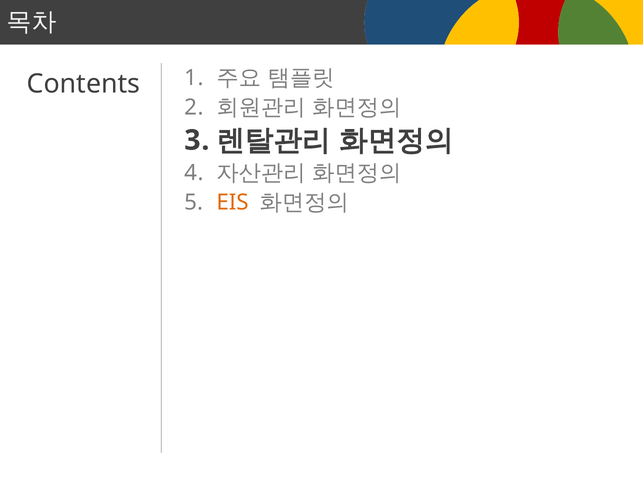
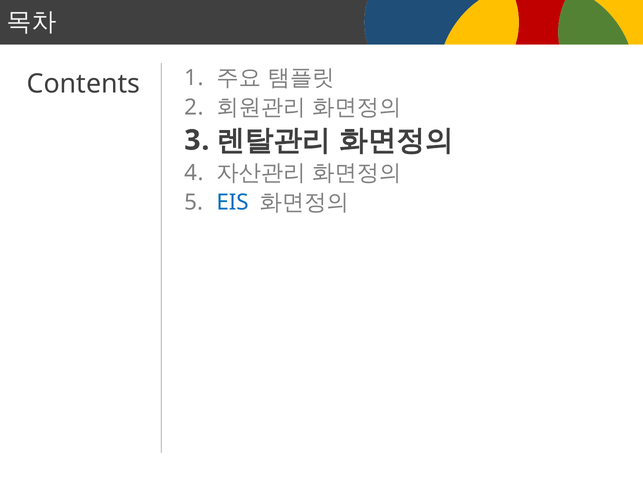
EIS colour: orange -> blue
